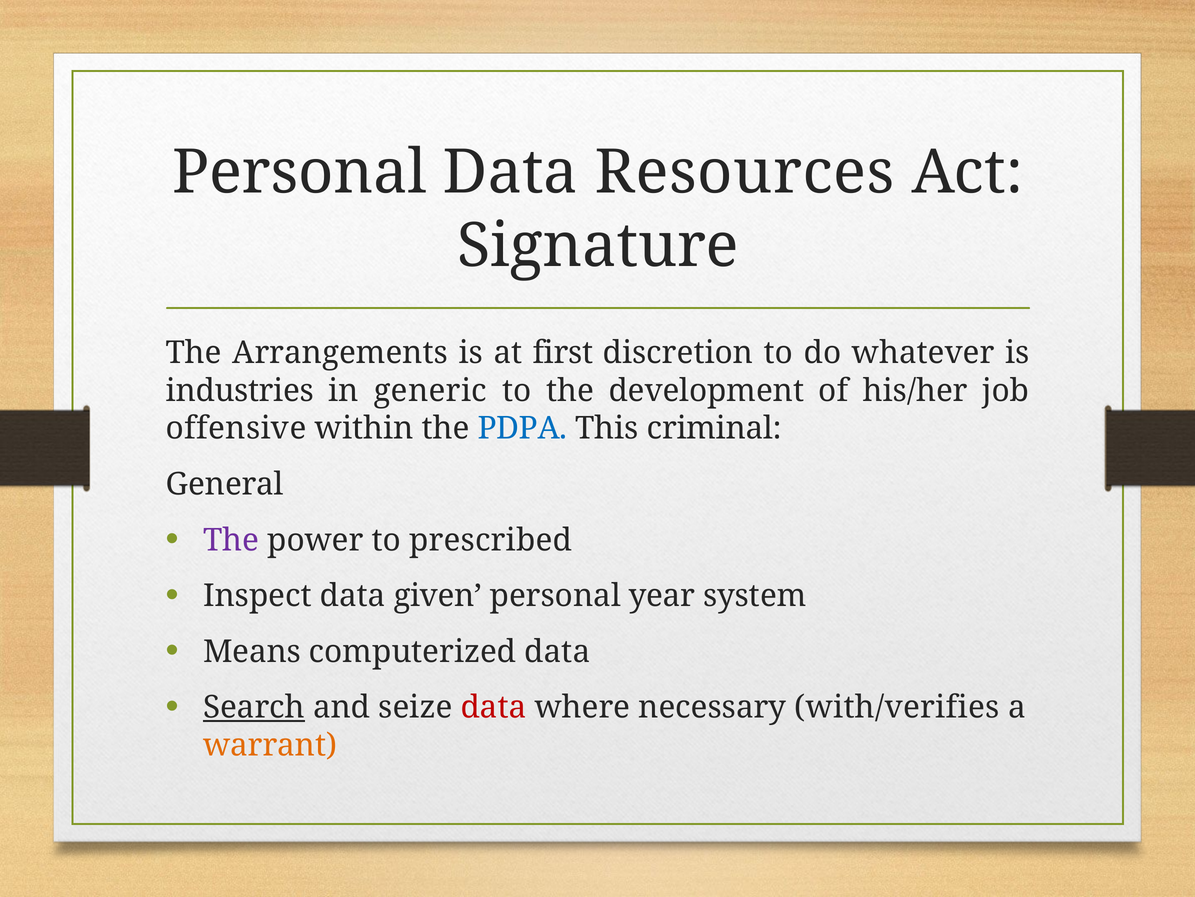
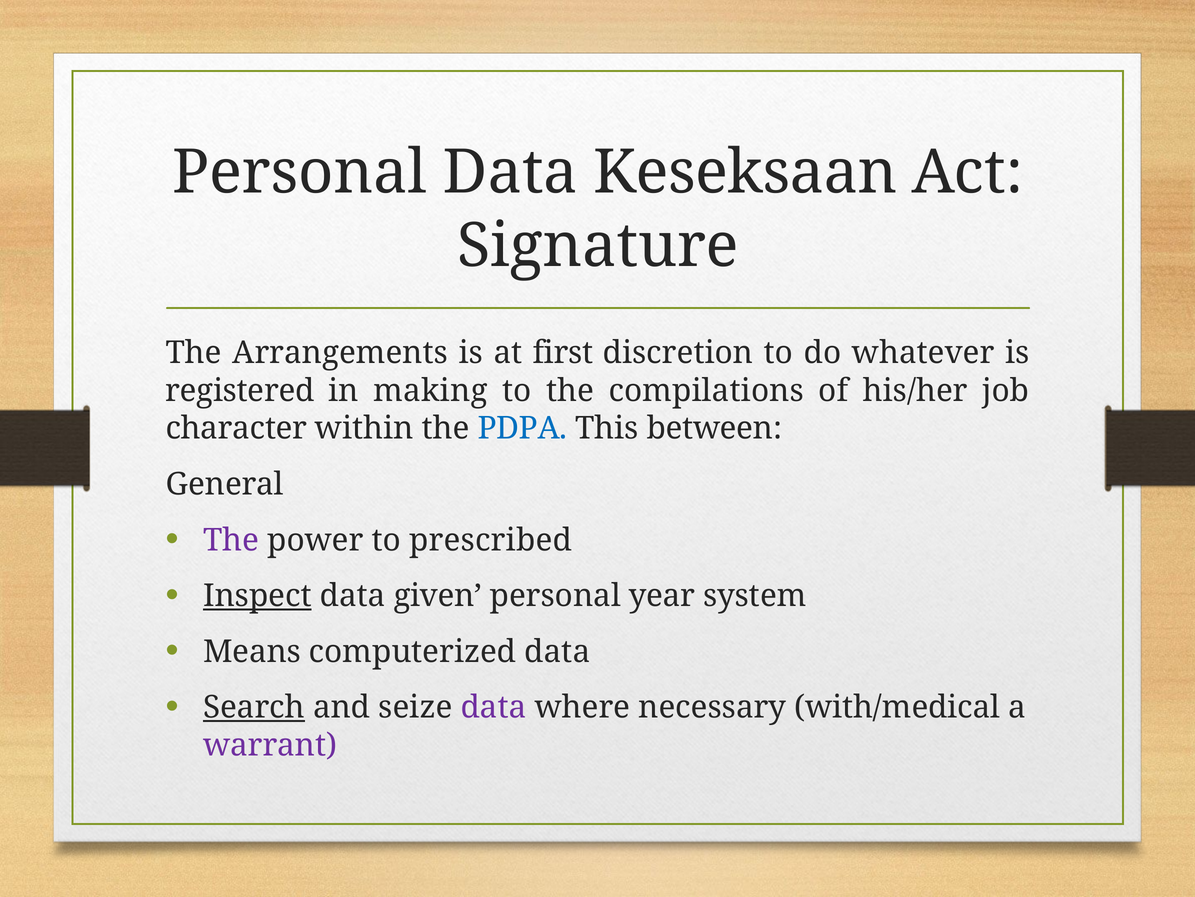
Resources: Resources -> Keseksaan
industries: industries -> registered
generic: generic -> making
development: development -> compilations
offensive: offensive -> character
criminal: criminal -> between
Inspect underline: none -> present
data at (494, 707) colour: red -> purple
with/verifies: with/verifies -> with/medical
warrant colour: orange -> purple
